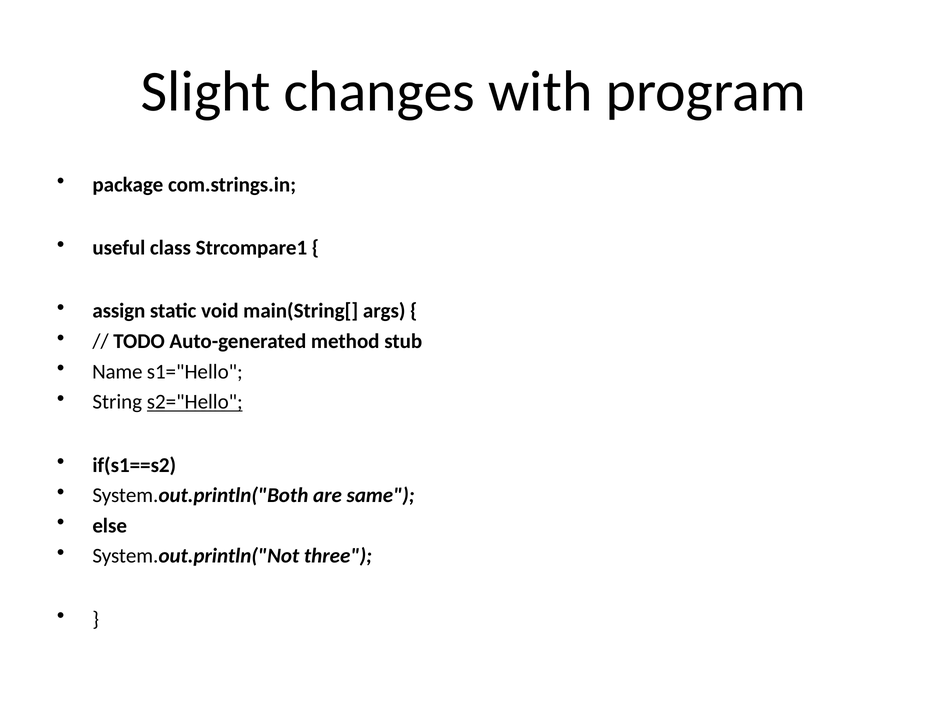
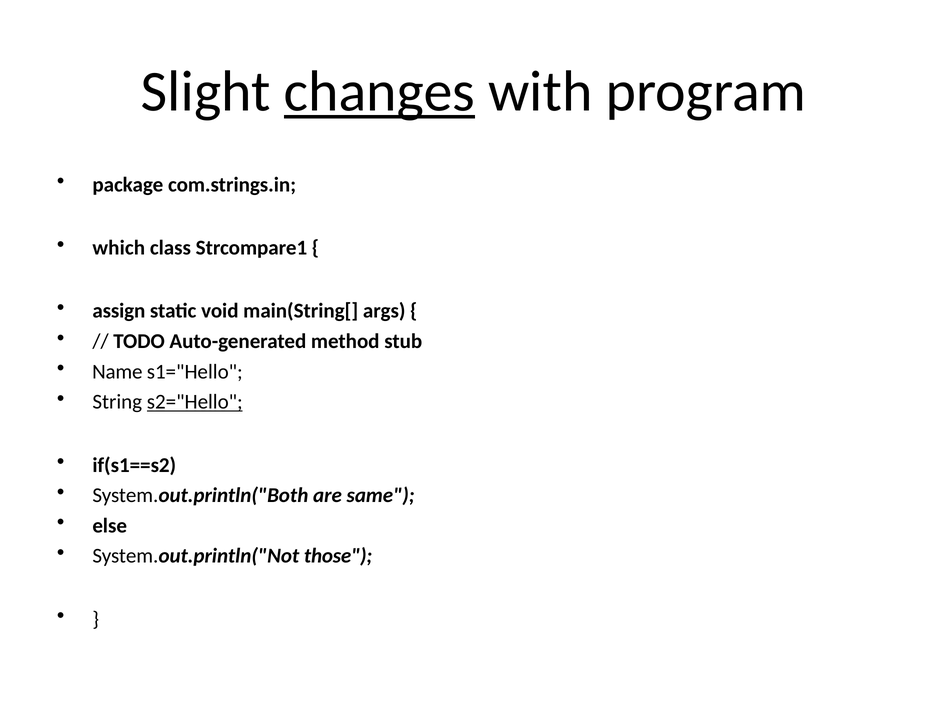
changes underline: none -> present
useful: useful -> which
three: three -> those
